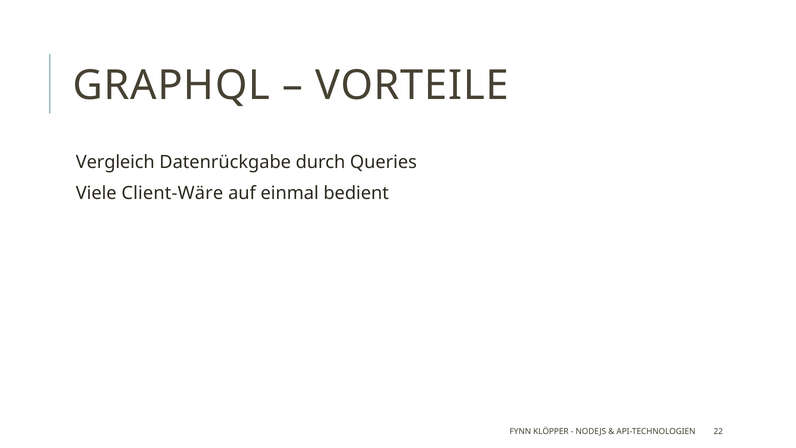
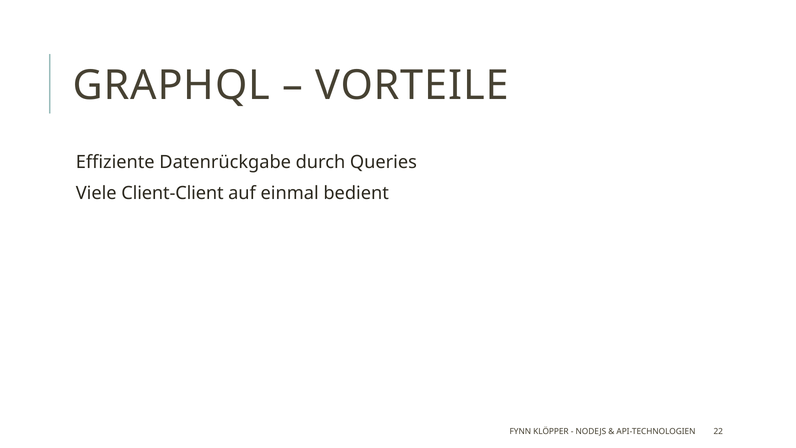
Vergleich: Vergleich -> Effiziente
Client-Wäre: Client-Wäre -> Client-Client
